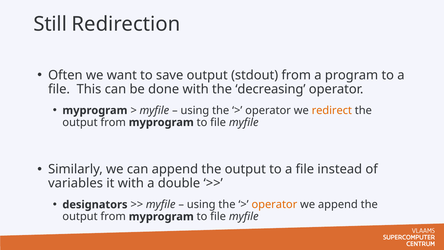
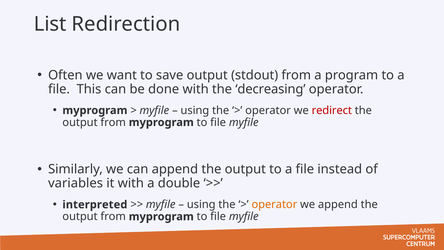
Still: Still -> List
redirect colour: orange -> red
designators: designators -> interpreted
